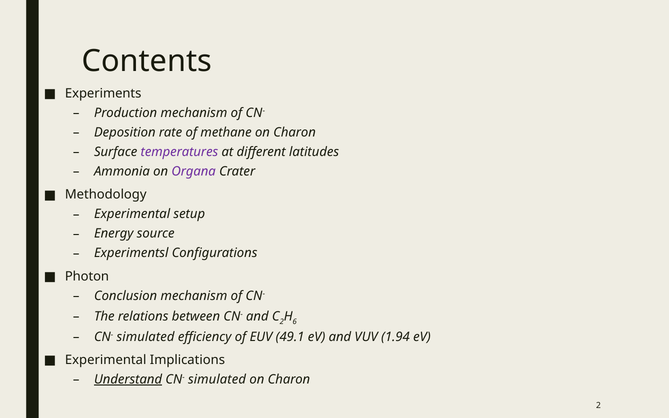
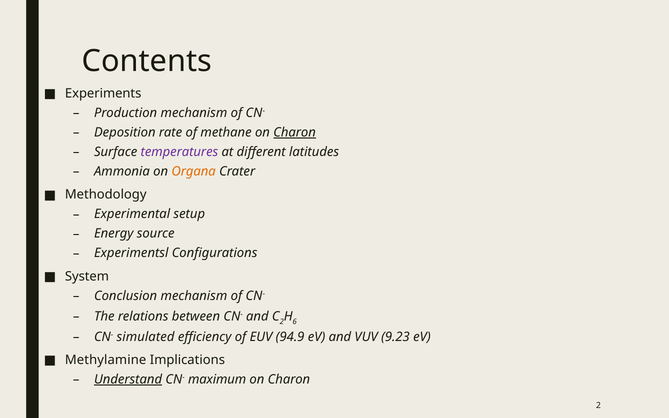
Charon at (295, 133) underline: none -> present
Organa colour: purple -> orange
Photon: Photon -> System
49.1: 49.1 -> 94.9
1.94: 1.94 -> 9.23
Experimental at (106, 360): Experimental -> Methylamine
simulated at (217, 380): simulated -> maximum
